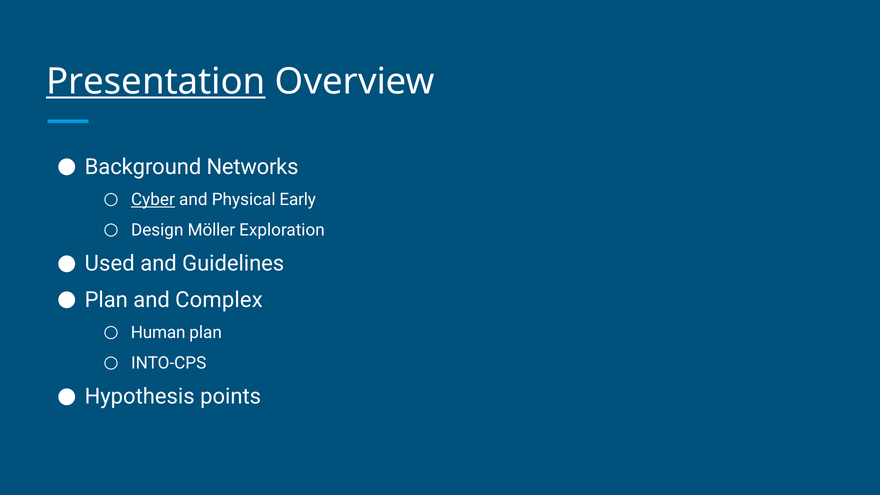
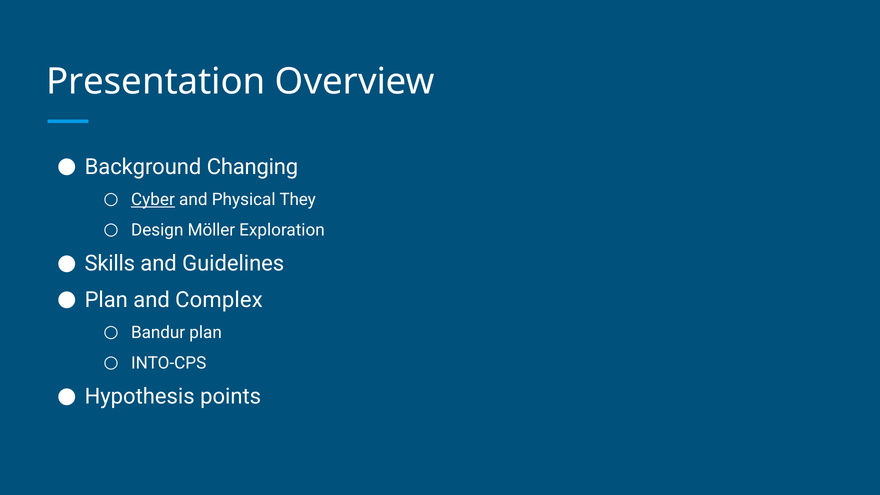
Presentation underline: present -> none
Networks: Networks -> Changing
Early: Early -> They
Used: Used -> Skills
Human: Human -> Bandur
